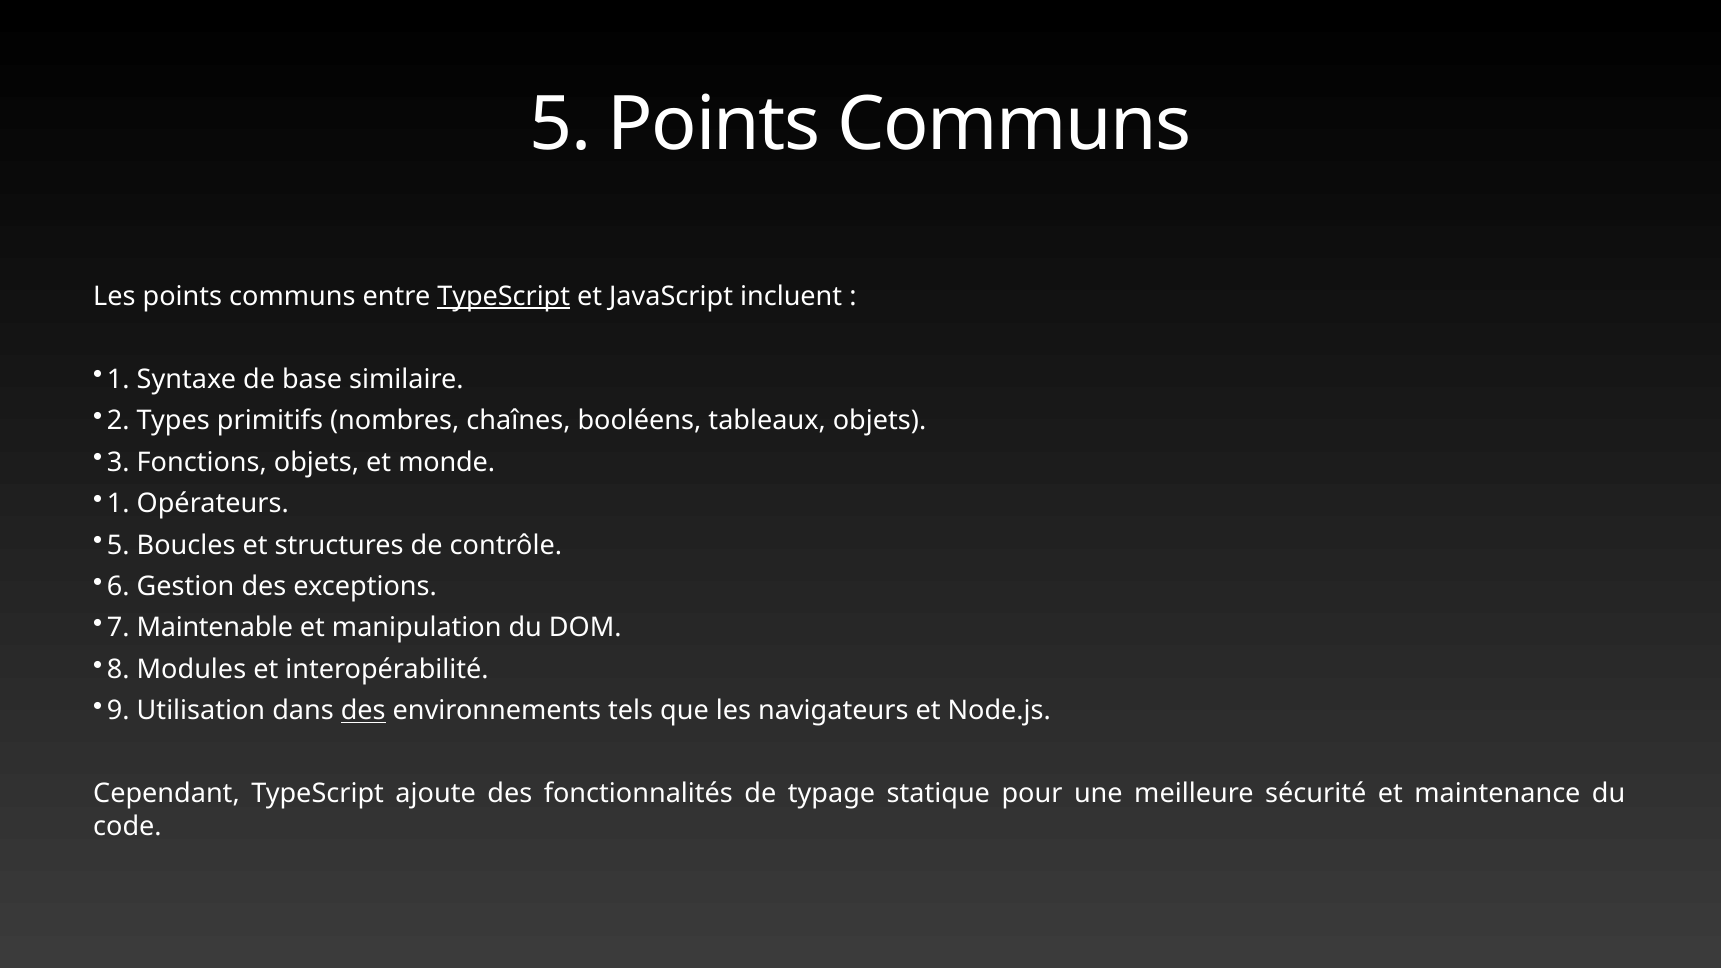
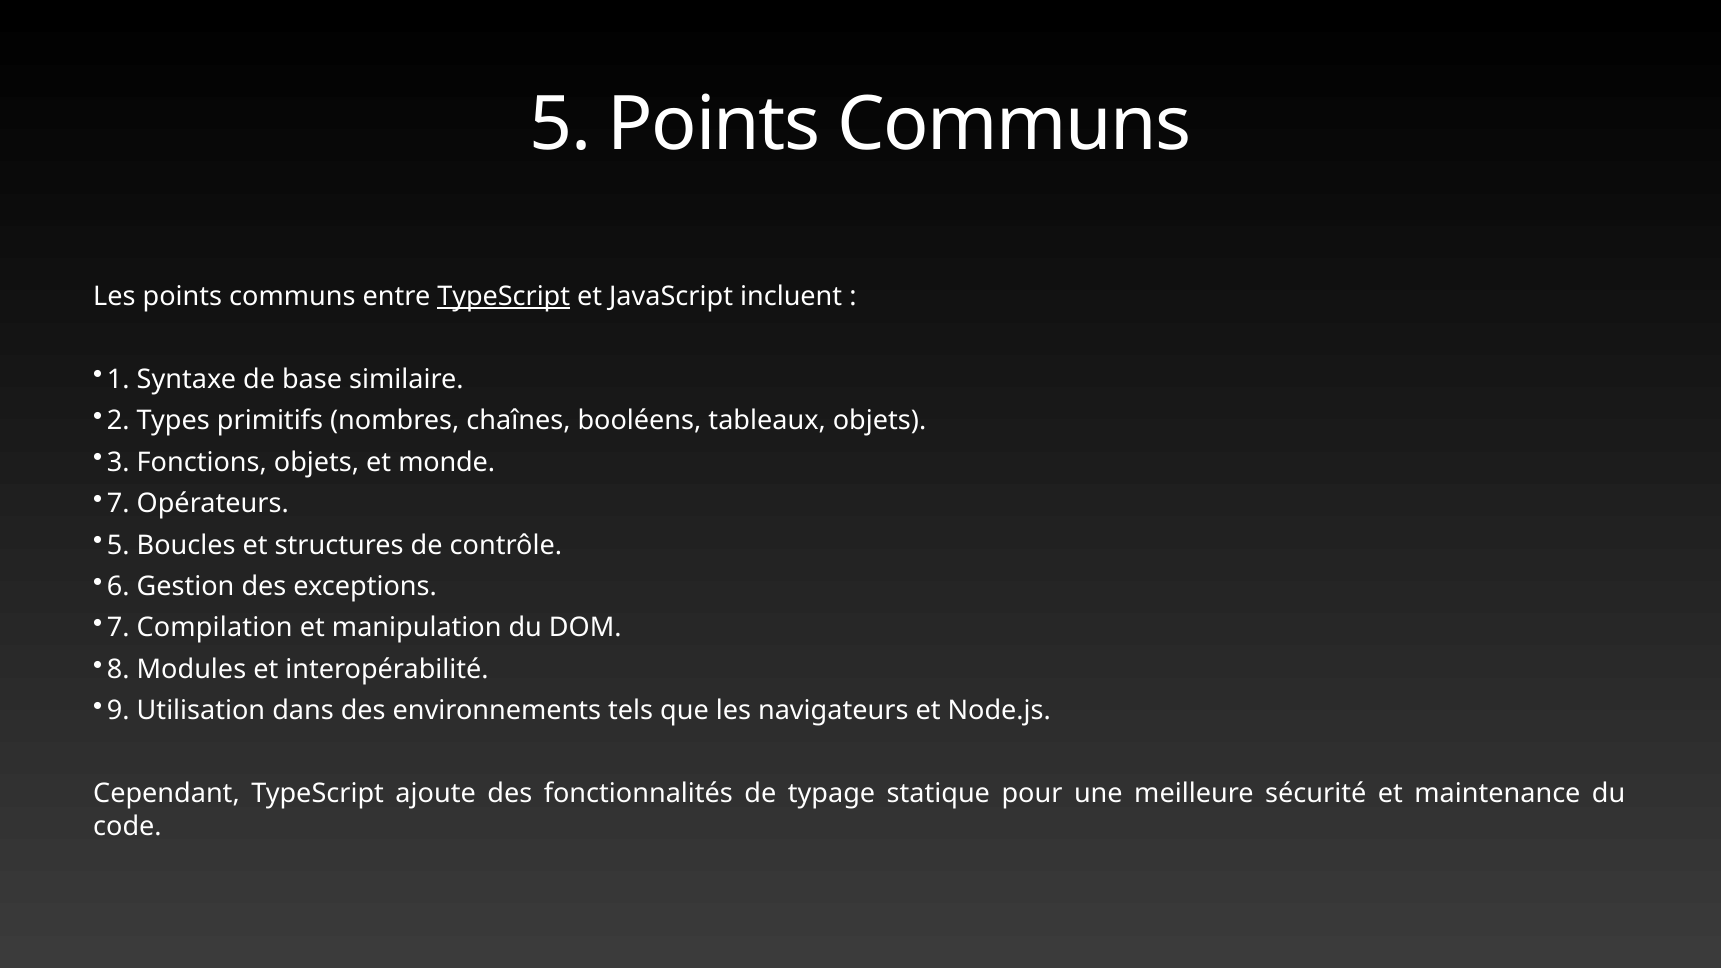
1 at (118, 504): 1 -> 7
Maintenable: Maintenable -> Compilation
des at (363, 711) underline: present -> none
